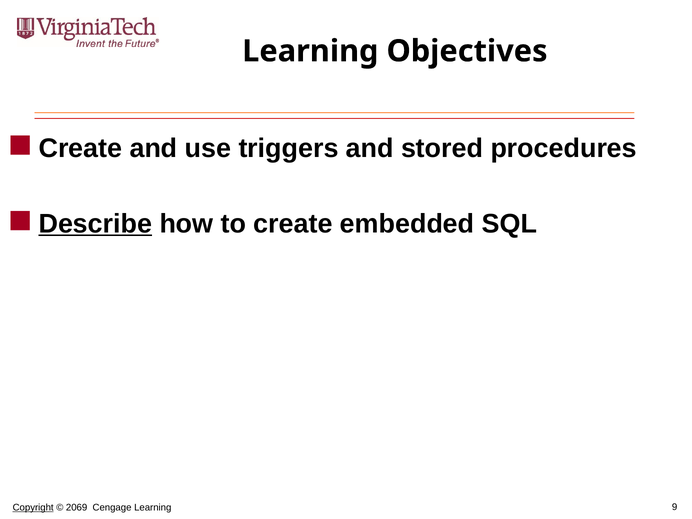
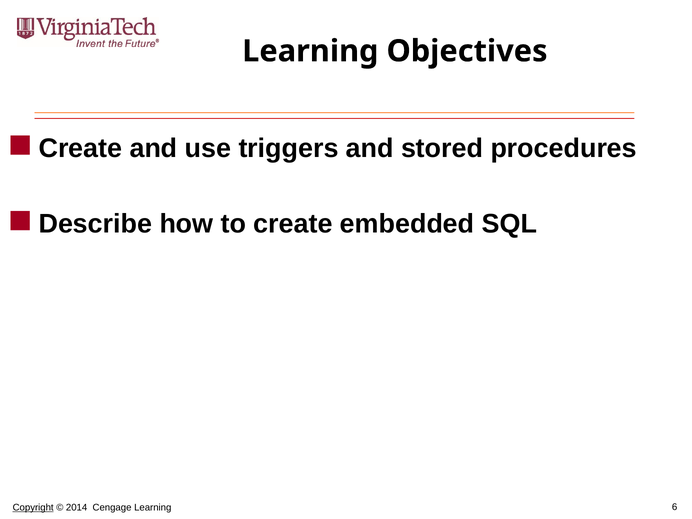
Describe underline: present -> none
2069: 2069 -> 2014
9: 9 -> 6
